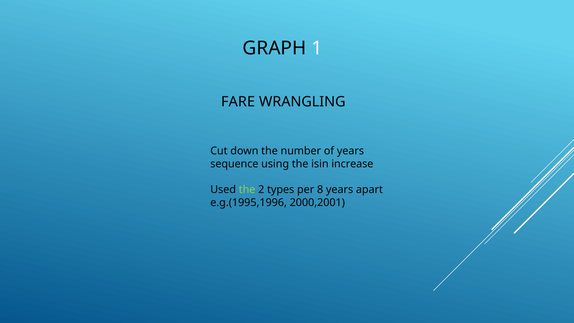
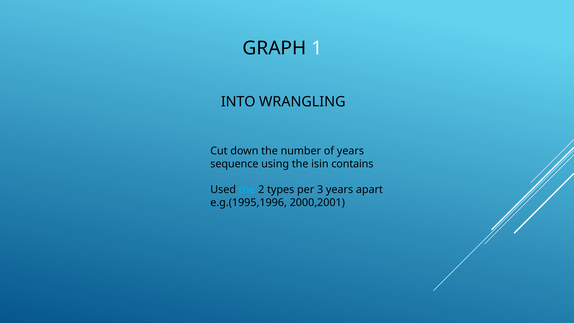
FARE: FARE -> INTO
increase: increase -> contains
the at (247, 190) colour: light green -> light blue
8: 8 -> 3
